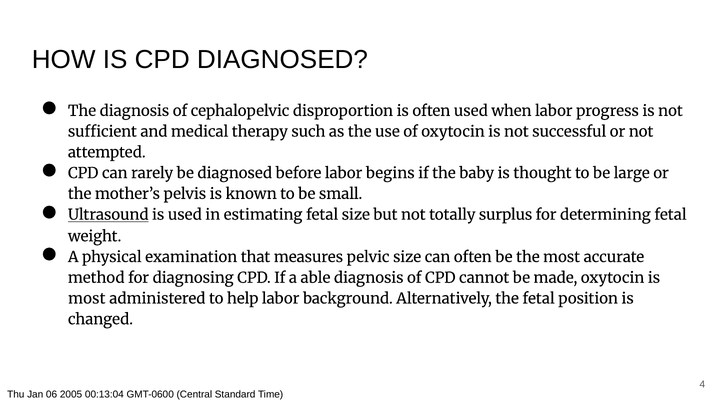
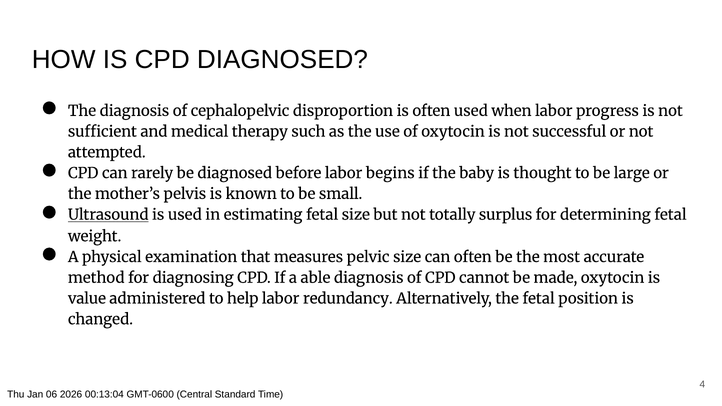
most at (87, 299): most -> value
background: background -> redundancy
2005: 2005 -> 2026
